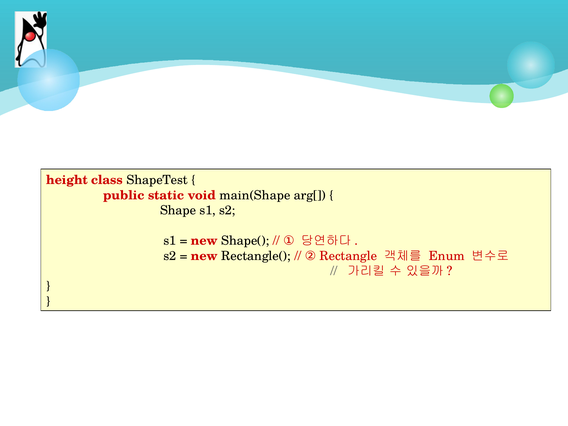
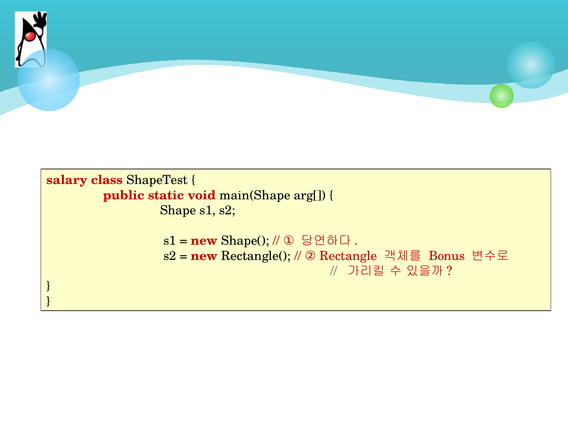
height: height -> salary
Enum: Enum -> Bonus
